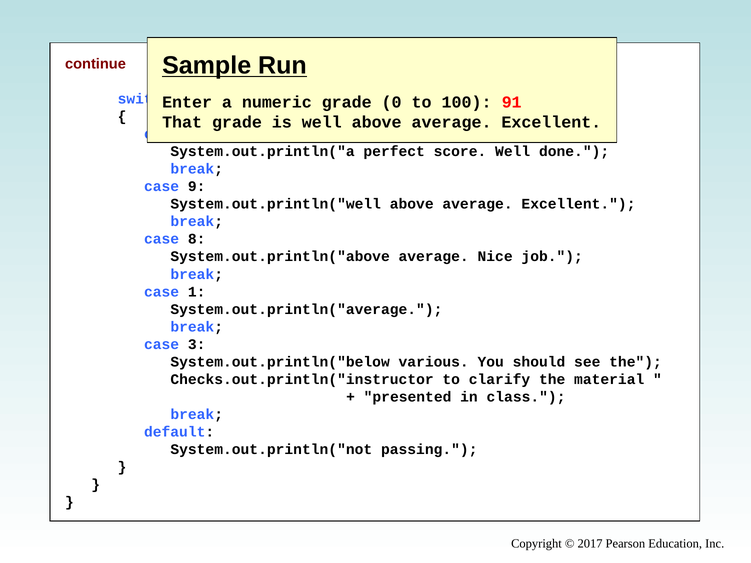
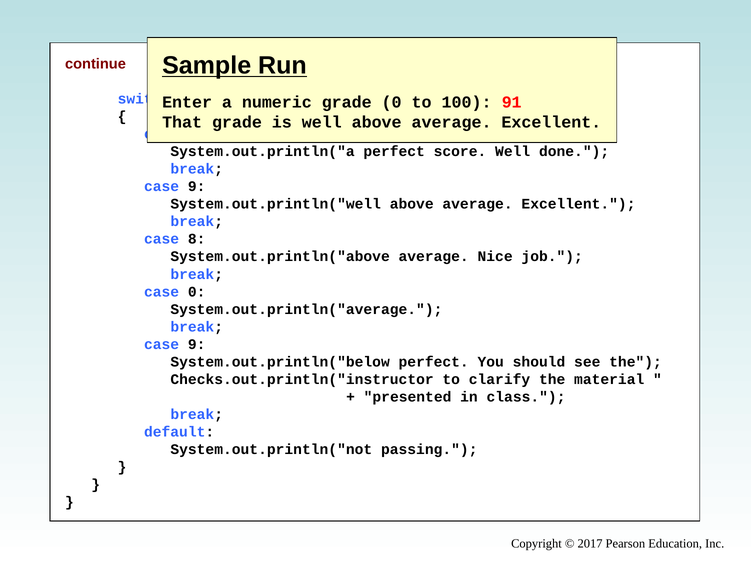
case 1: 1 -> 0
3 at (197, 344): 3 -> 9
System.out.println("below various: various -> perfect
